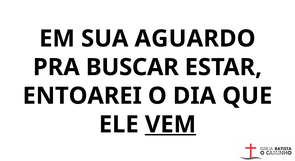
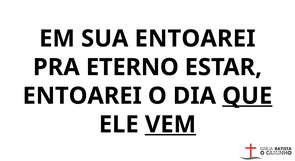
SUA AGUARDO: AGUARDO -> ENTOAREI
BUSCAR: BUSCAR -> ETERNO
QUE underline: none -> present
